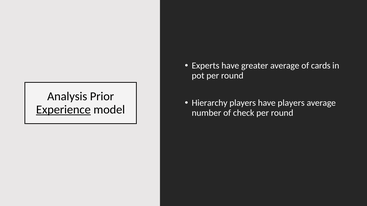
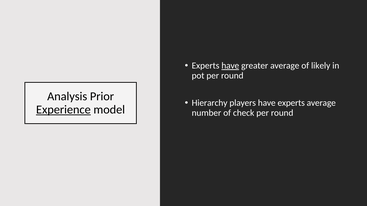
have at (230, 66) underline: none -> present
cards: cards -> likely
have players: players -> experts
